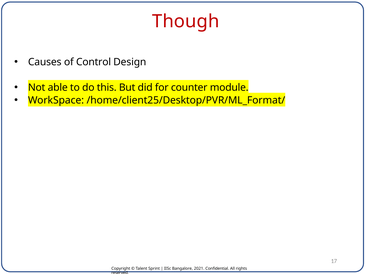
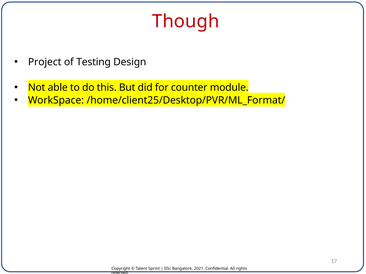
Causes: Causes -> Project
Control: Control -> Testing
